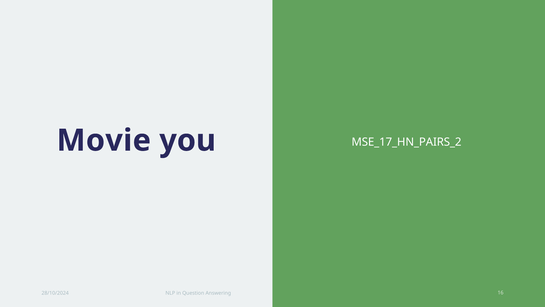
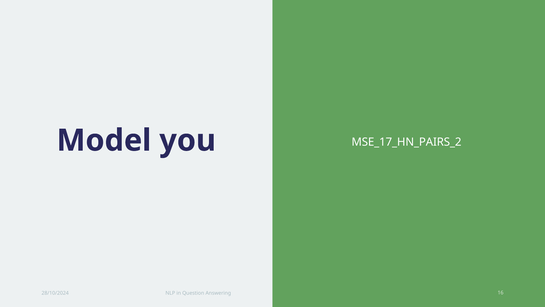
Movie: Movie -> Model
